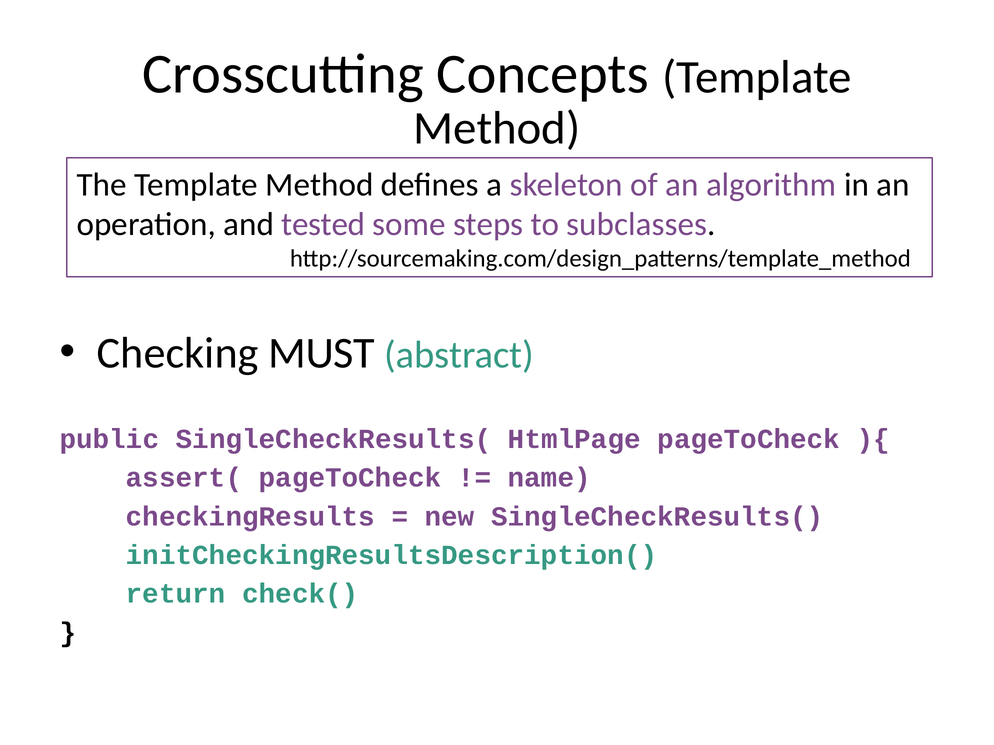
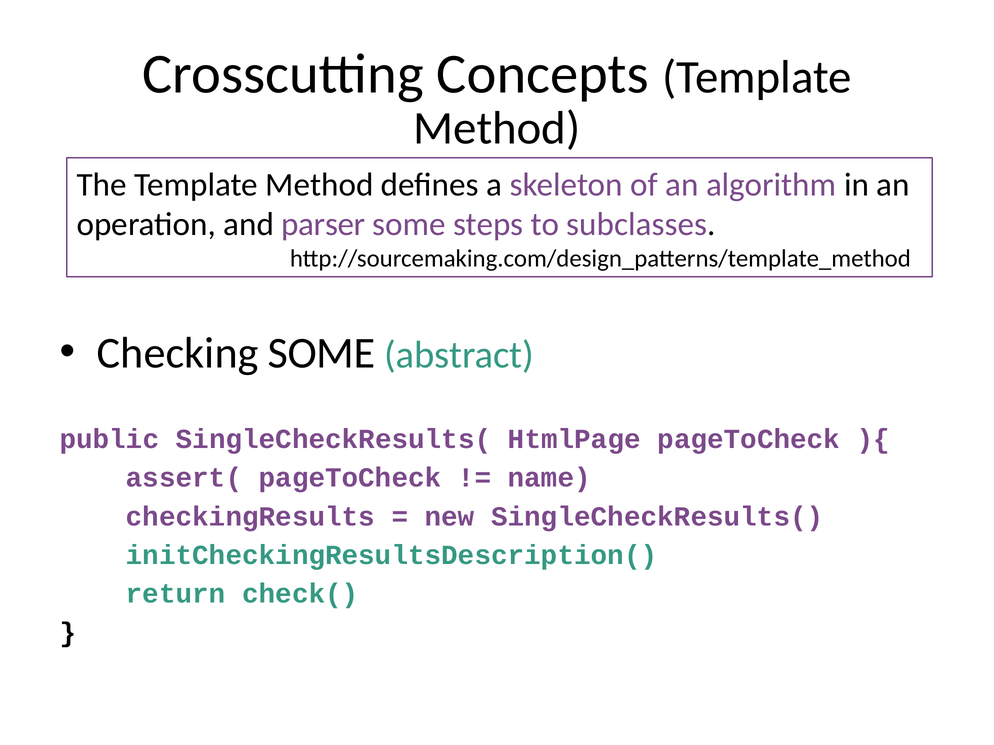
tested: tested -> parser
Checking MUST: MUST -> SOME
